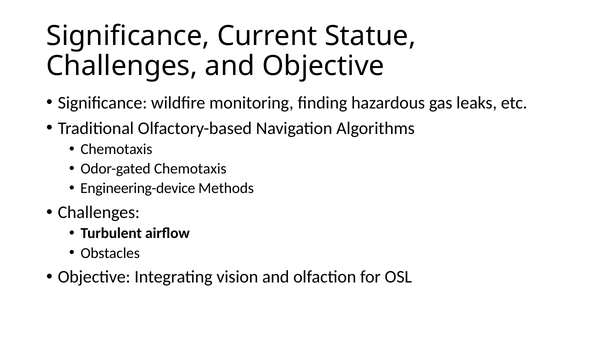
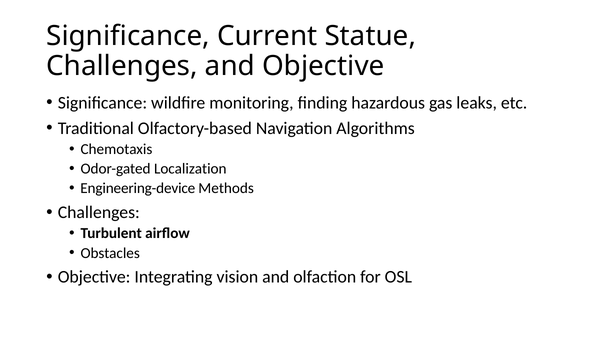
Odor-gated Chemotaxis: Chemotaxis -> Localization
